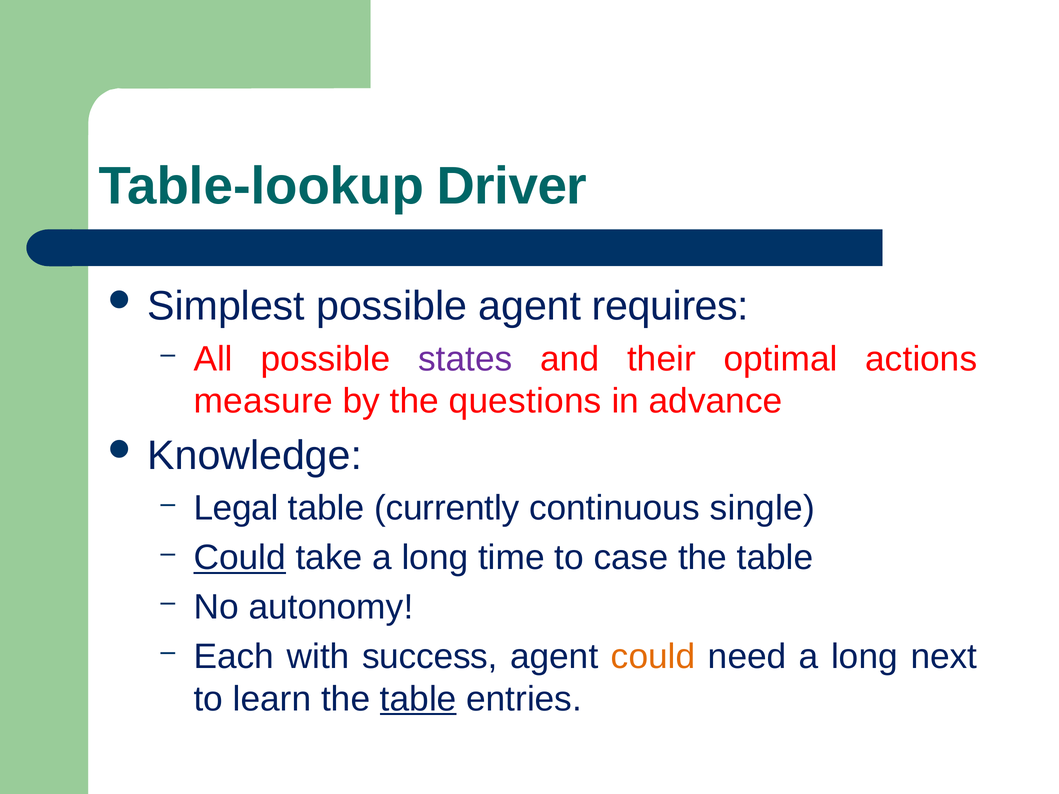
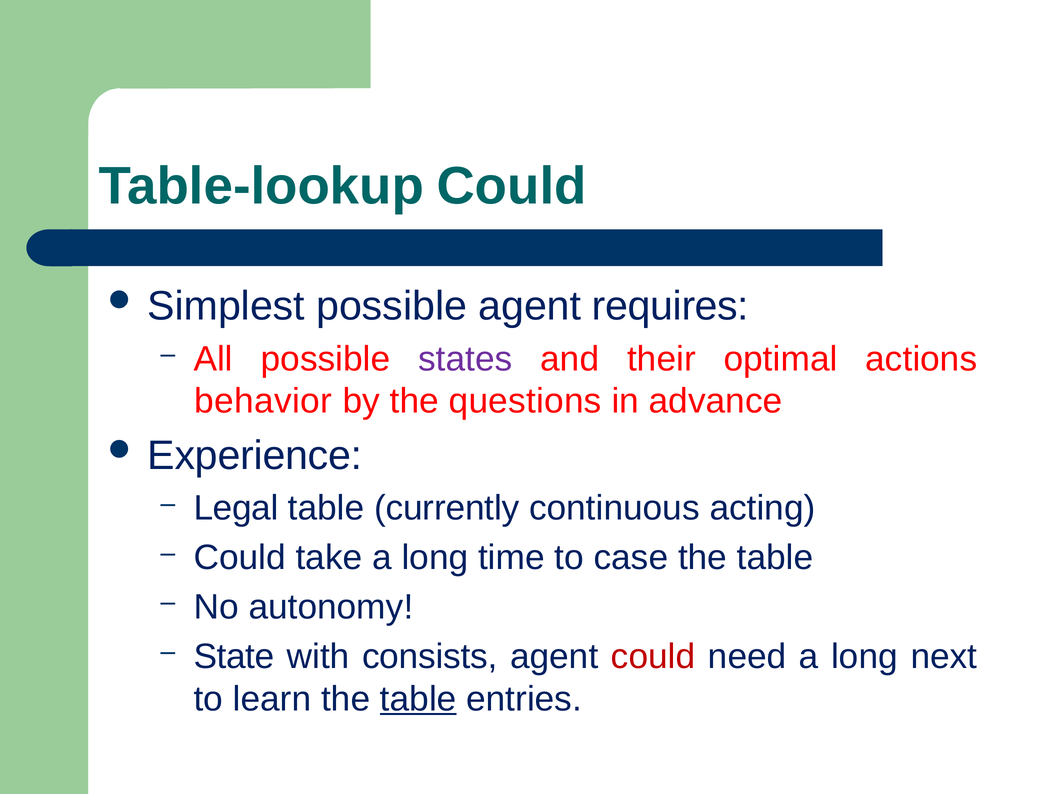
Table-lookup Driver: Driver -> Could
measure: measure -> behavior
Knowledge: Knowledge -> Experience
single: single -> acting
Could at (240, 558) underline: present -> none
Each: Each -> State
success: success -> consists
could at (653, 657) colour: orange -> red
